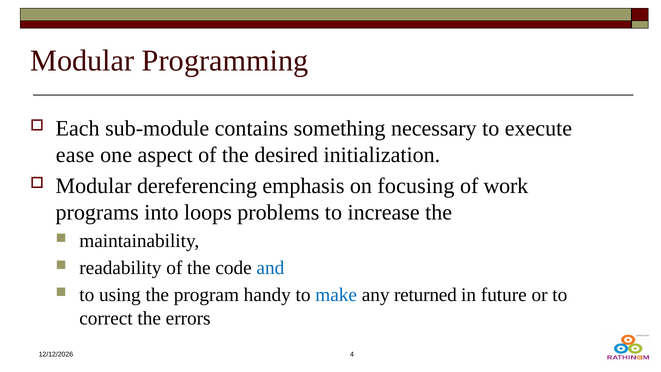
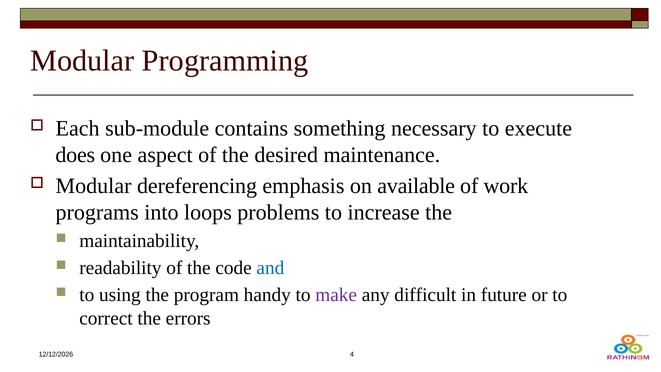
ease: ease -> does
initialization: initialization -> maintenance
focusing: focusing -> available
make colour: blue -> purple
returned: returned -> difficult
